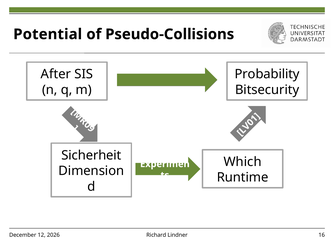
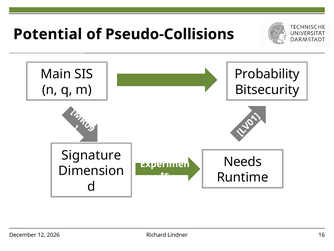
After: After -> Main
Sicherheit: Sicherheit -> Signature
Which: Which -> Needs
